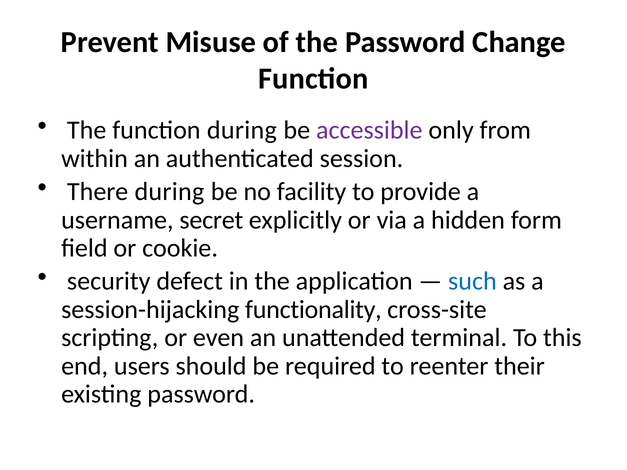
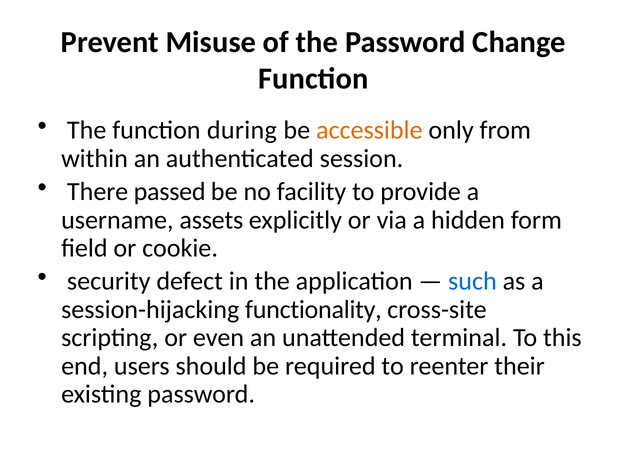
accessible colour: purple -> orange
There during: during -> passed
secret: secret -> assets
